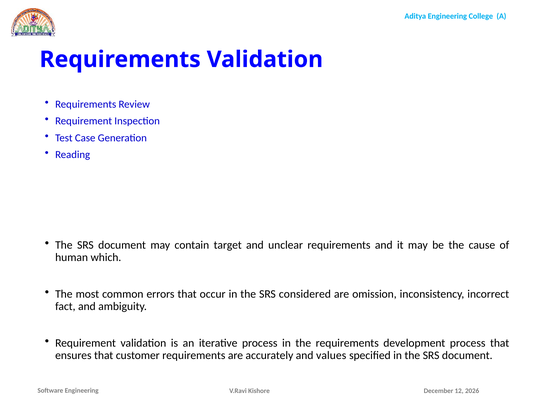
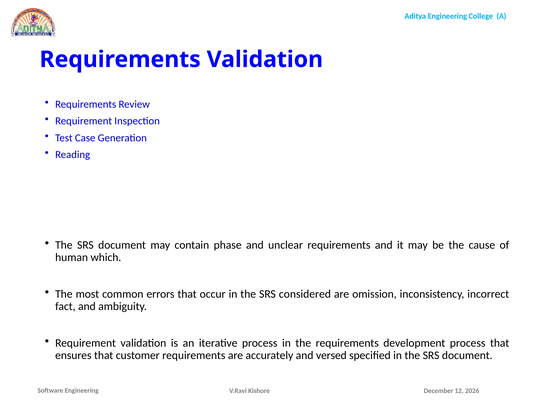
target: target -> phase
values: values -> versed
